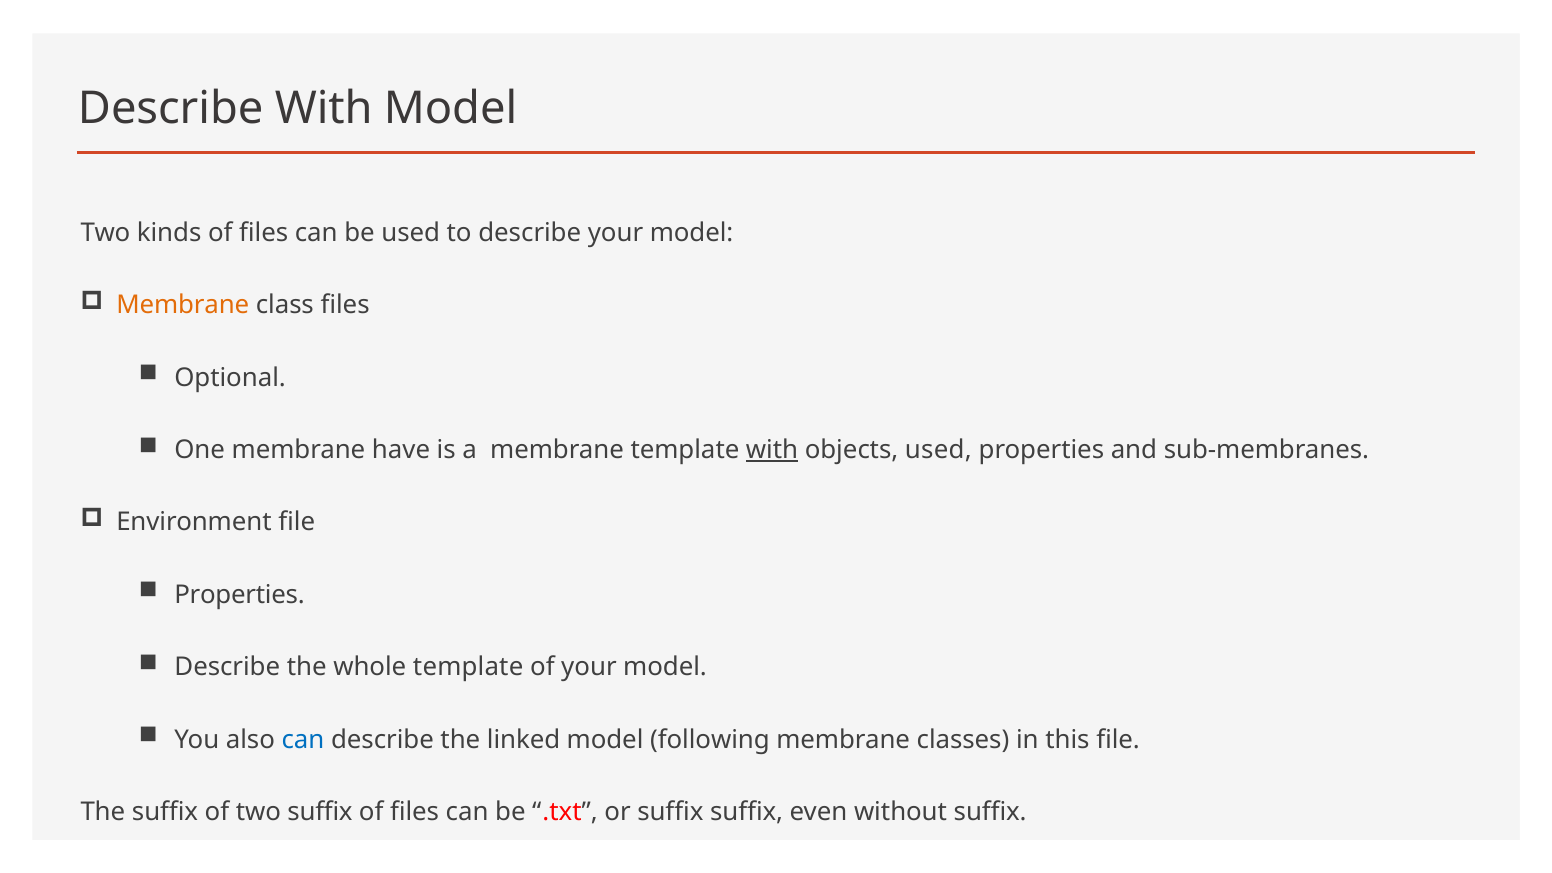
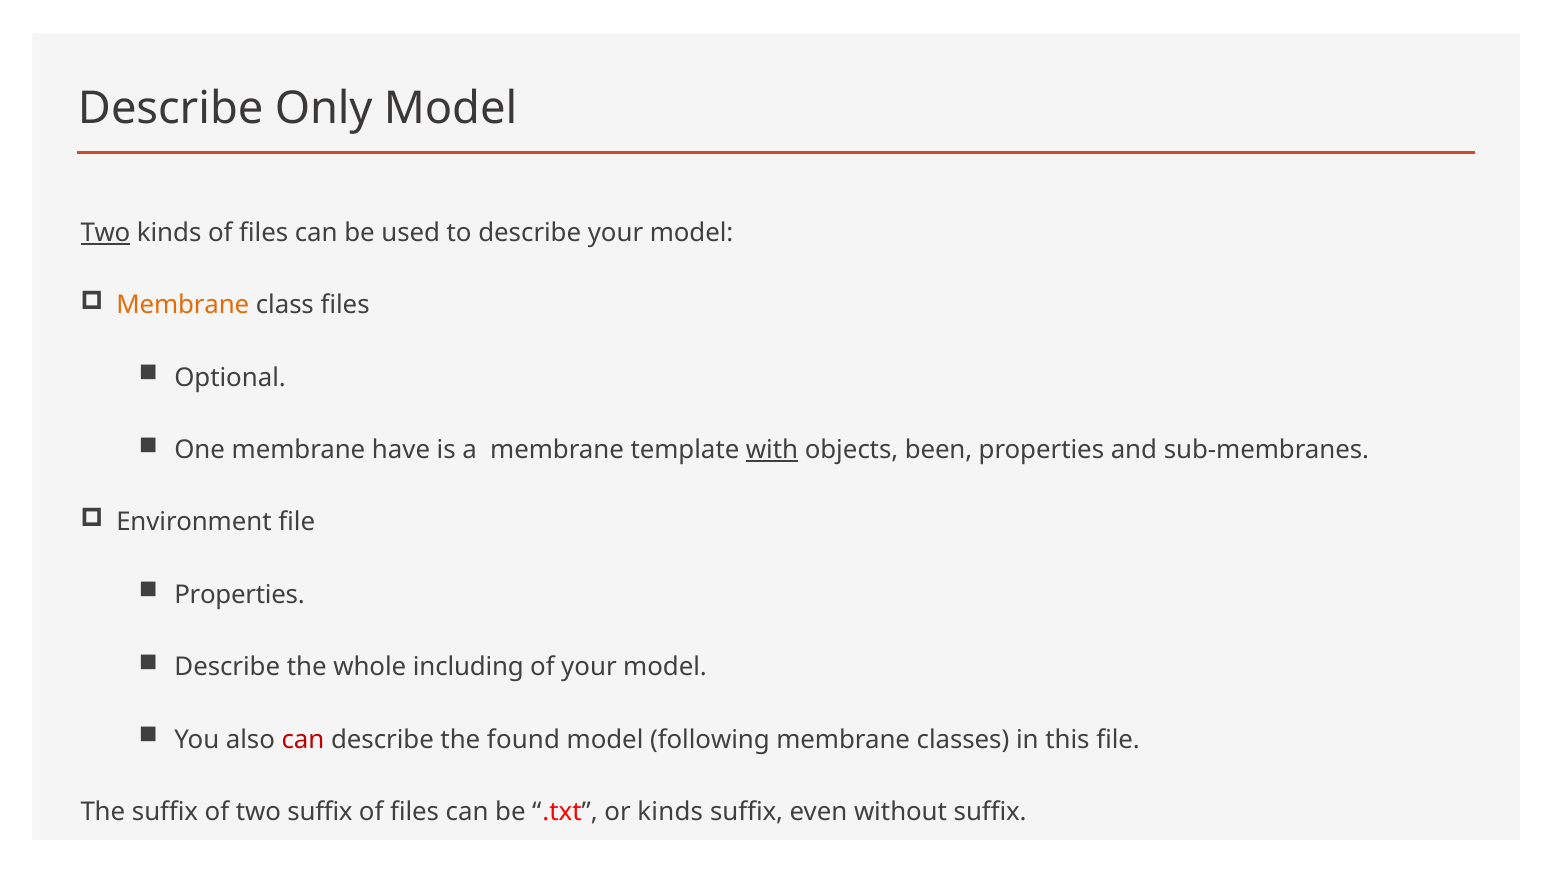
Describe With: With -> Only
Two at (105, 233) underline: none -> present
objects used: used -> been
whole template: template -> including
can at (303, 740) colour: blue -> red
linked: linked -> found
or suffix: suffix -> kinds
